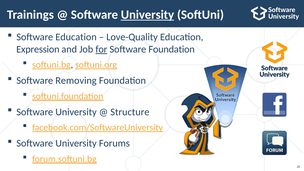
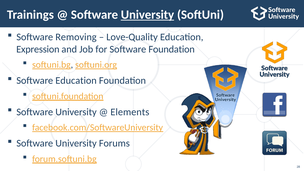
Software Education: Education -> Removing
for underline: present -> none
Software Removing: Removing -> Education
Structure: Structure -> Elements
